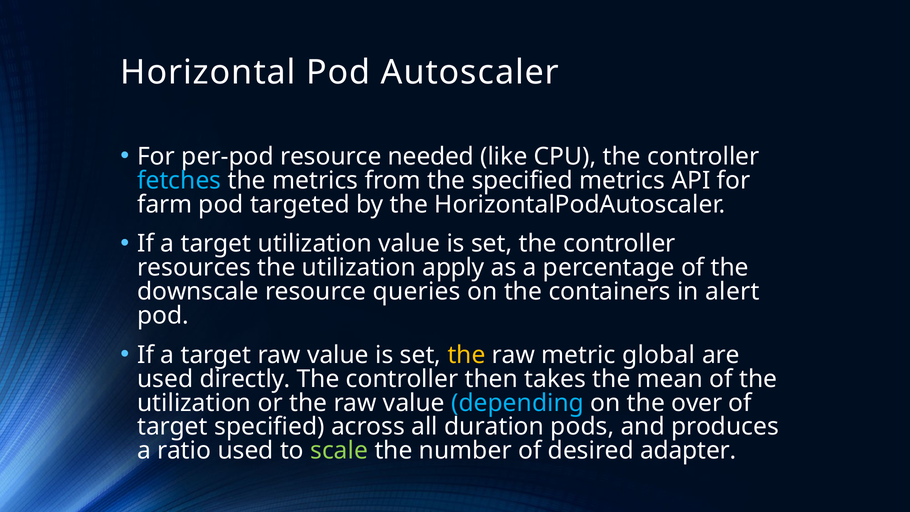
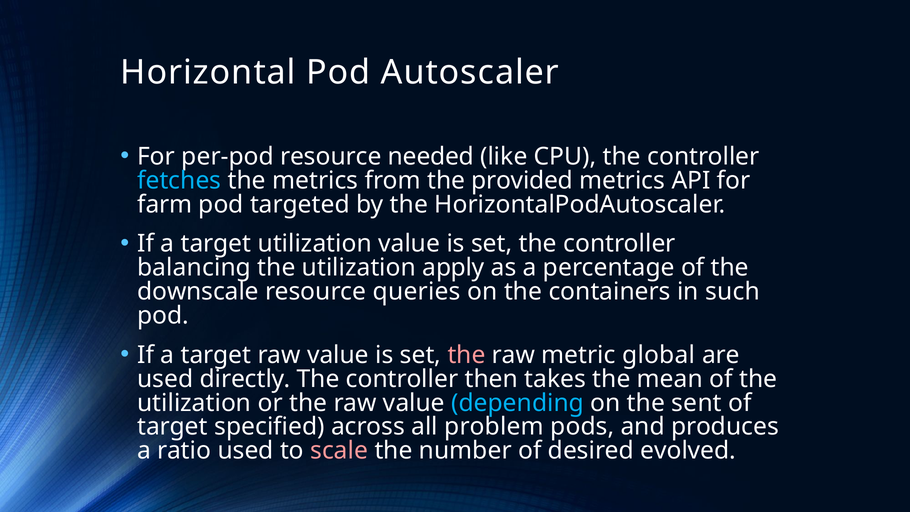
the specified: specified -> provided
resources: resources -> balancing
alert: alert -> such
the at (467, 355) colour: yellow -> pink
over: over -> sent
duration: duration -> problem
scale colour: light green -> pink
adapter: adapter -> evolved
